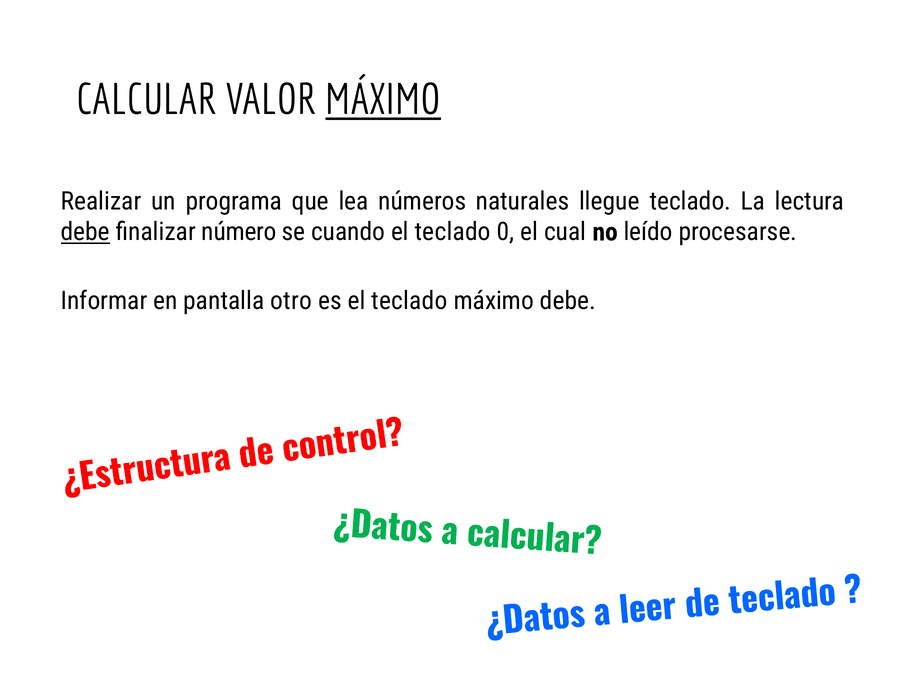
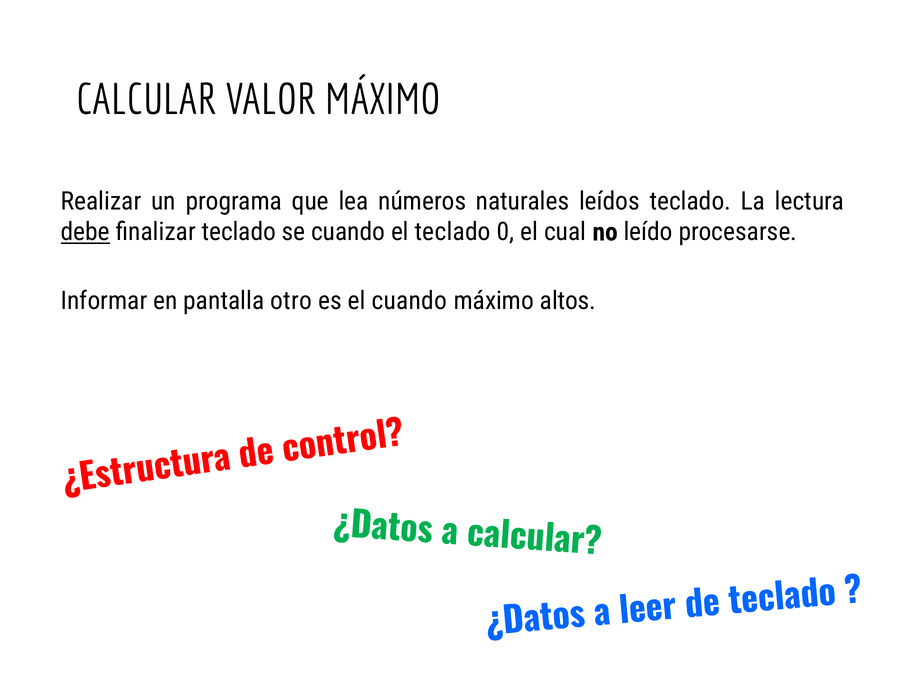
MÁXIMO at (383, 100) underline: present -> none
llegue: llegue -> leídos
finalizar número: número -> teclado
es el teclado: teclado -> cuando
máximo debe: debe -> altos
